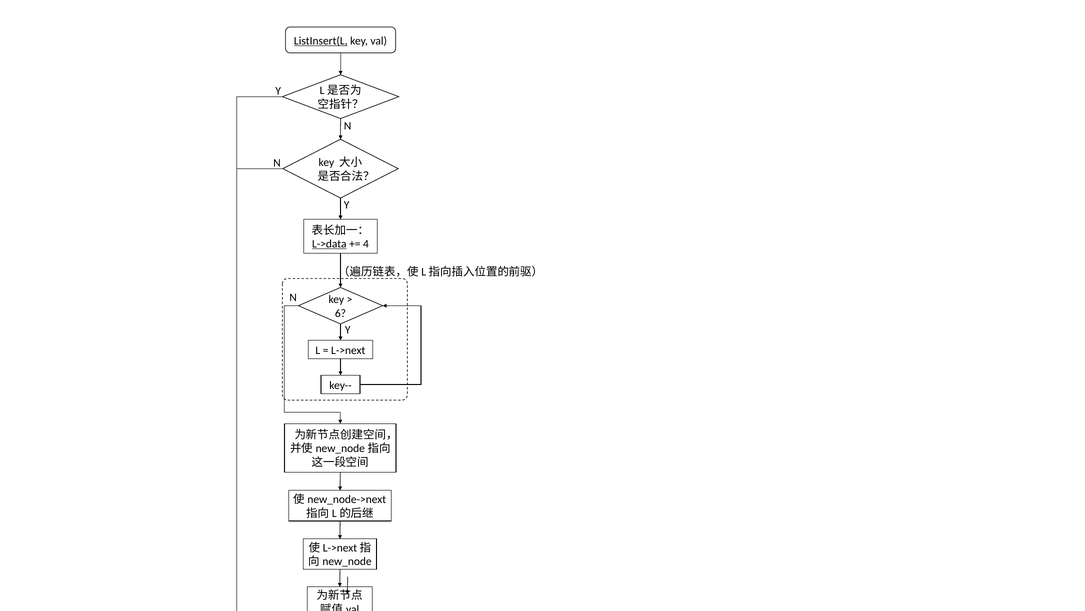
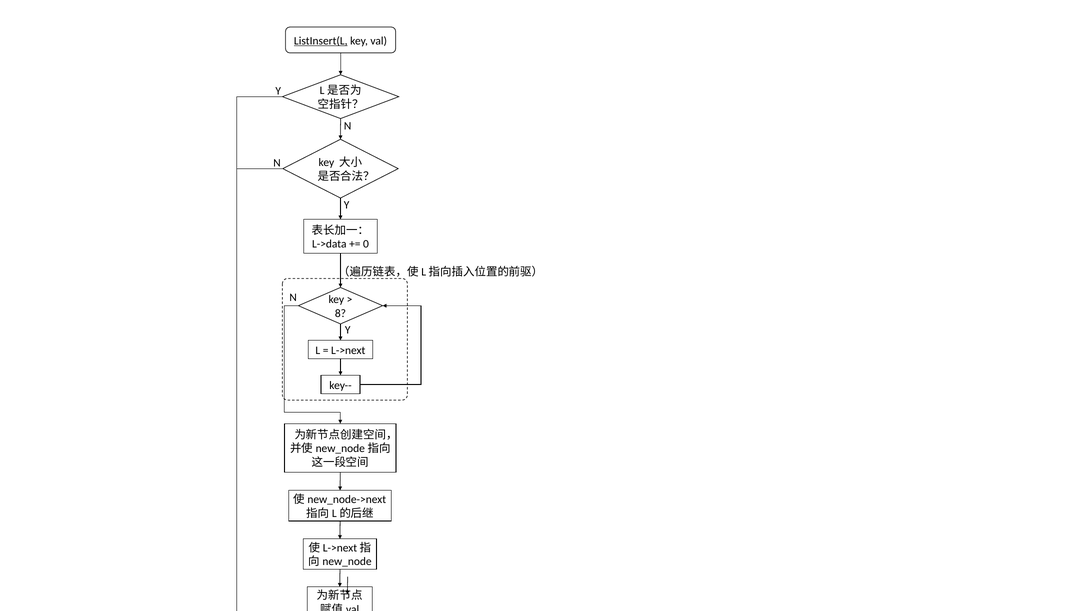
L->data underline: present -> none
4: 4 -> 0
6: 6 -> 8
